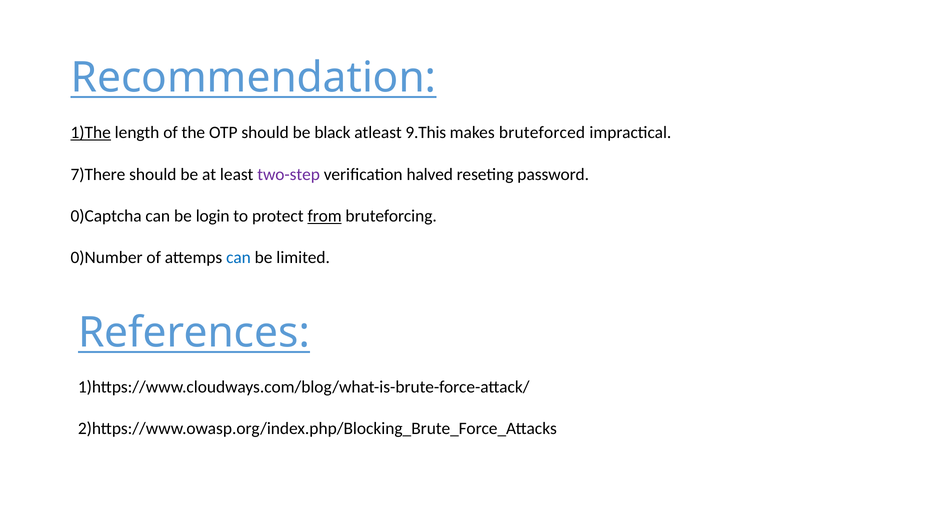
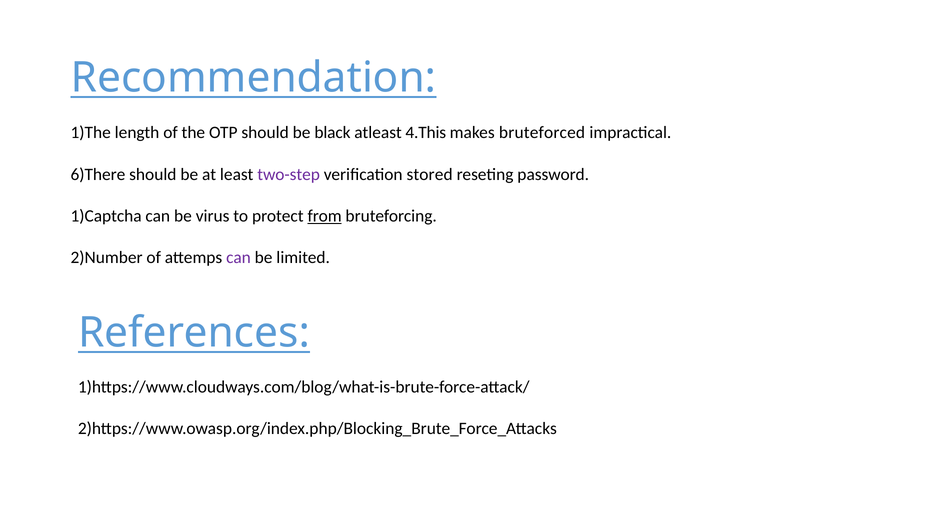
1)The underline: present -> none
9.This: 9.This -> 4.This
7)There: 7)There -> 6)There
halved: halved -> stored
0)Captcha: 0)Captcha -> 1)Captcha
login: login -> virus
0)Number: 0)Number -> 2)Number
can at (238, 258) colour: blue -> purple
